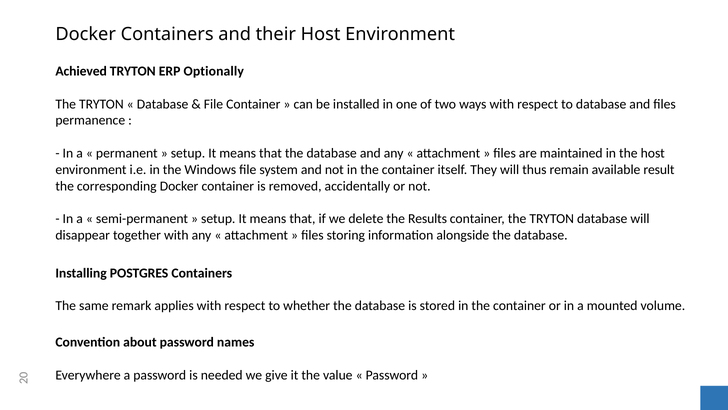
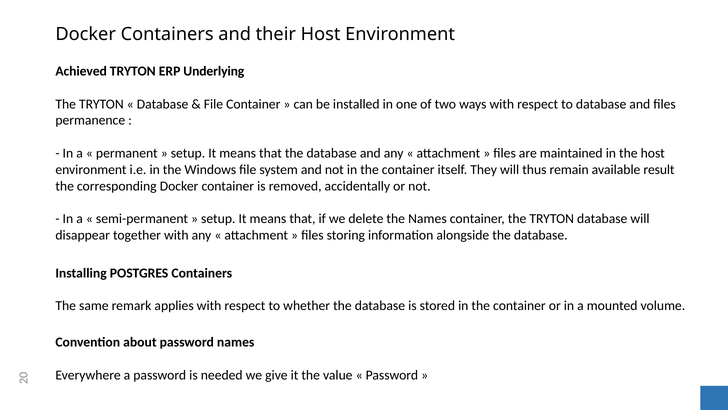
Optionally: Optionally -> Underlying
the Results: Results -> Names
